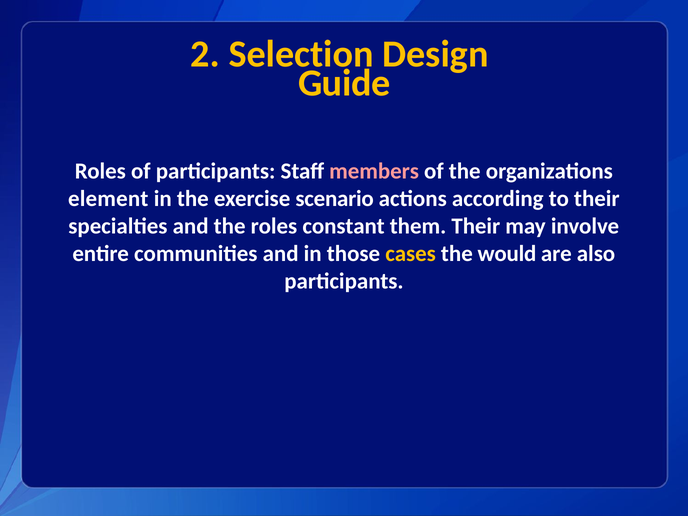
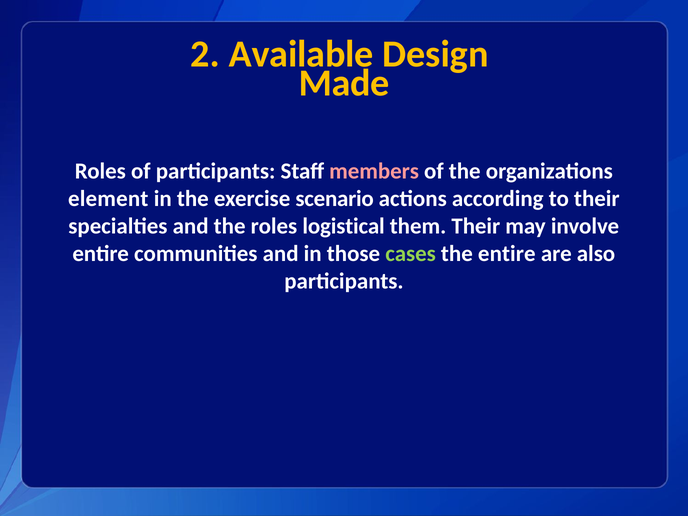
Selection: Selection -> Available
Guide: Guide -> Made
constant: constant -> logistical
cases colour: yellow -> light green
the would: would -> entire
